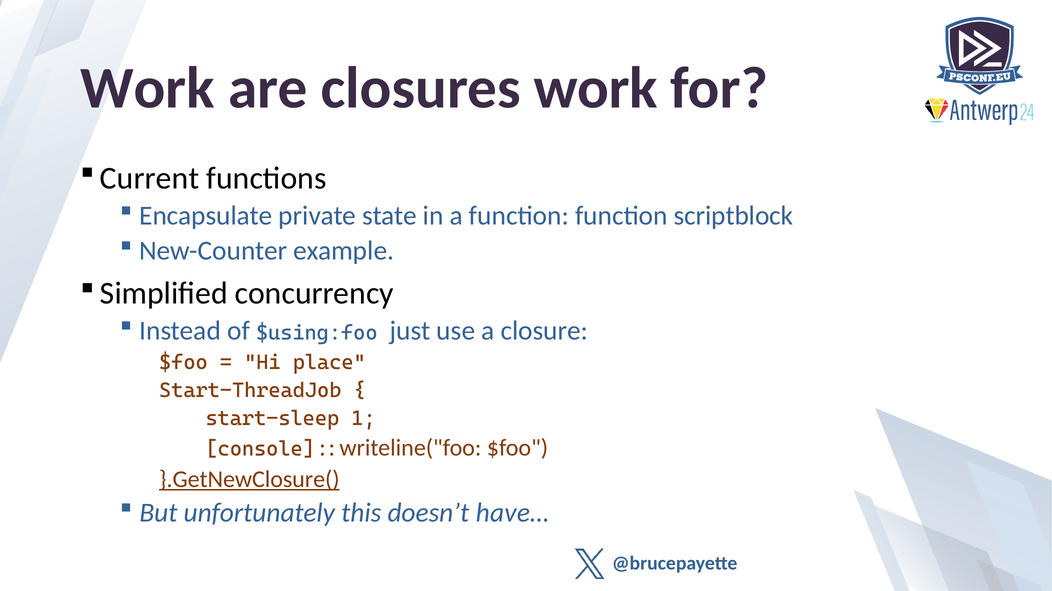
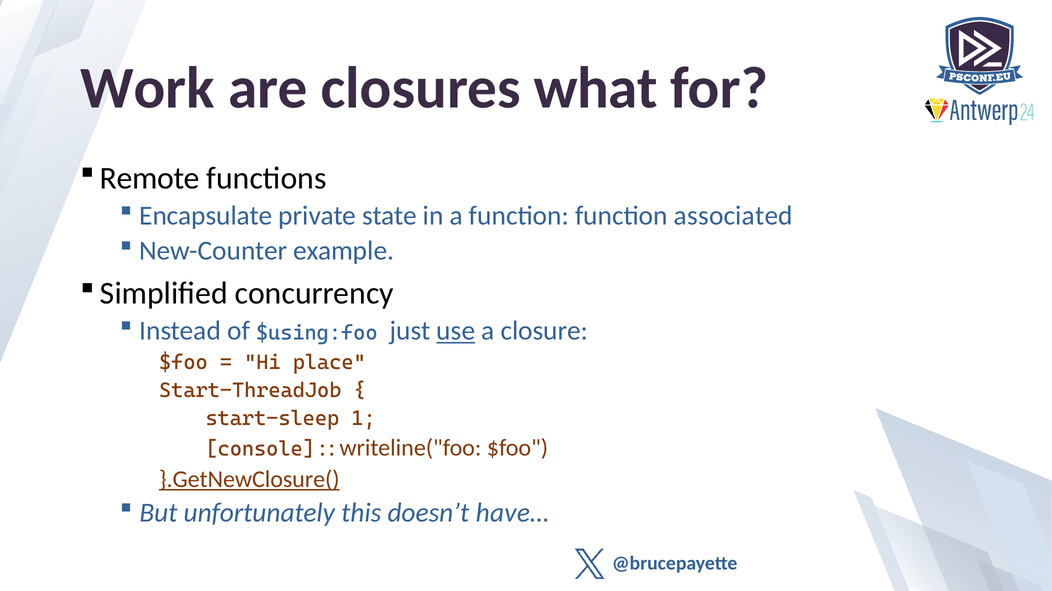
closures work: work -> what
Current: Current -> Remote
scriptblock: scriptblock -> associated
use underline: none -> present
